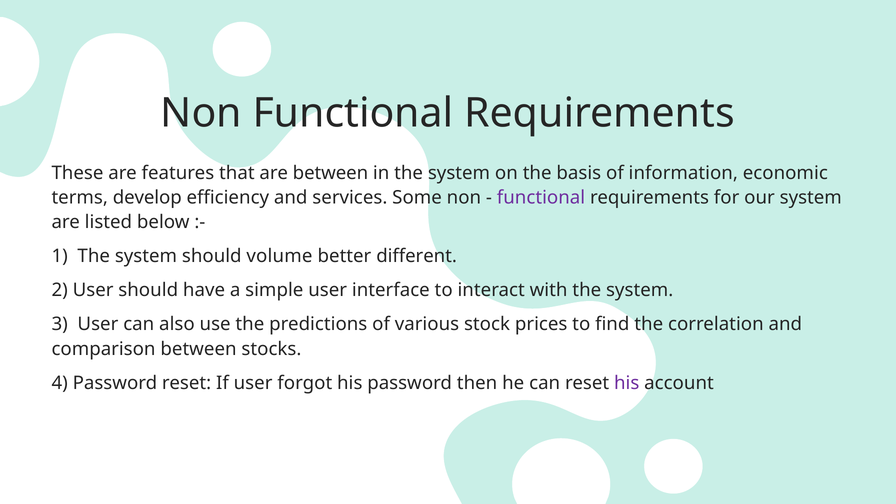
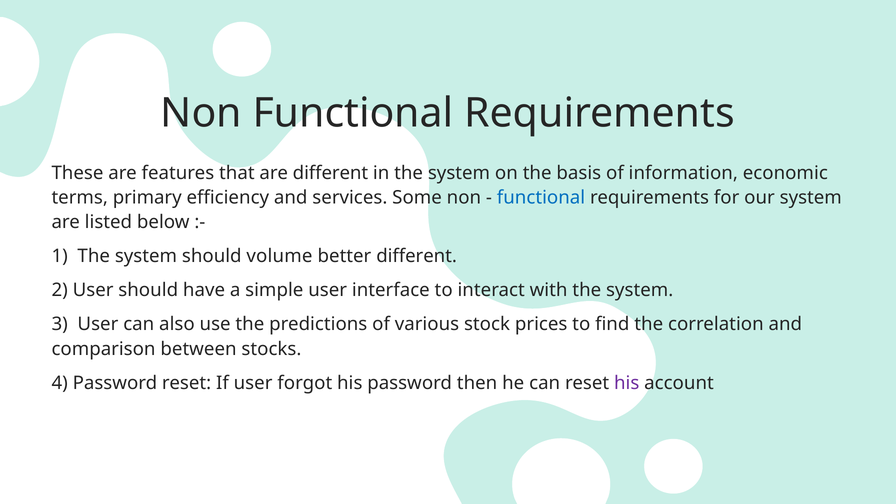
are between: between -> different
develop: develop -> primary
functional at (541, 198) colour: purple -> blue
